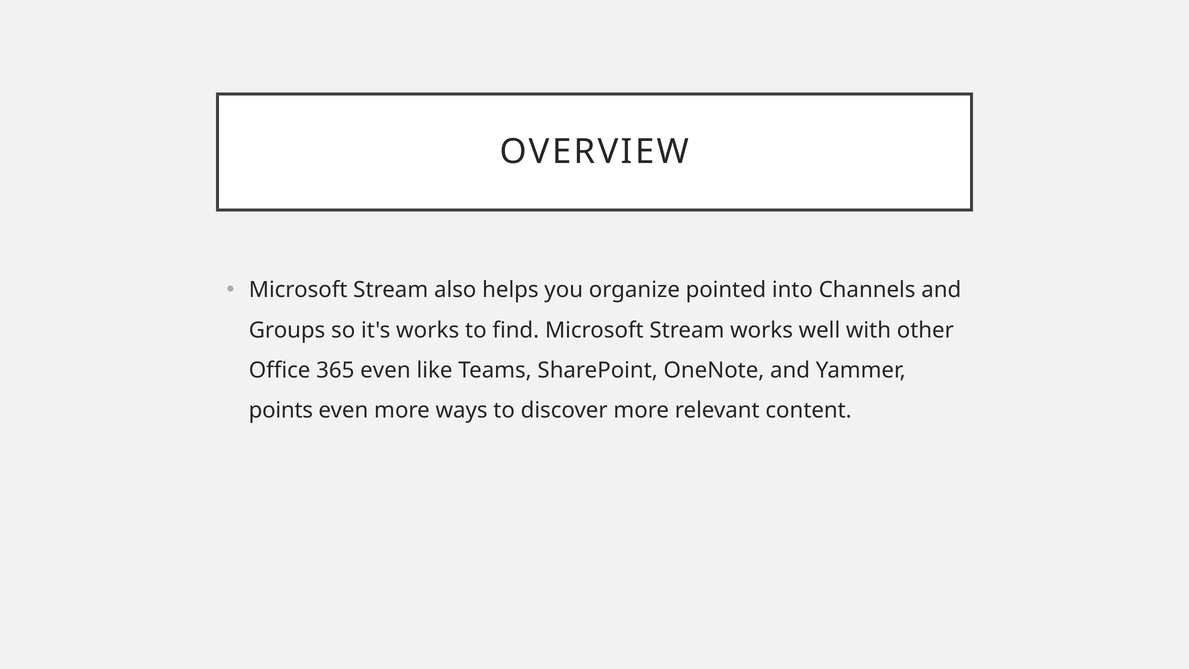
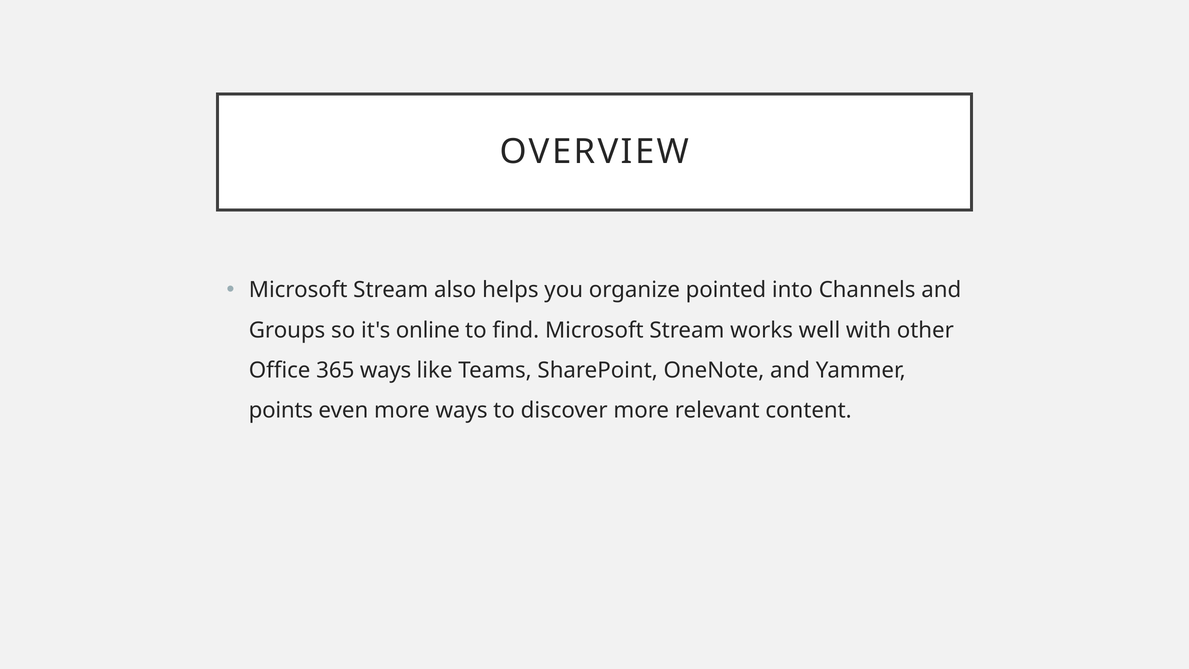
it's works: works -> online
365 even: even -> ways
